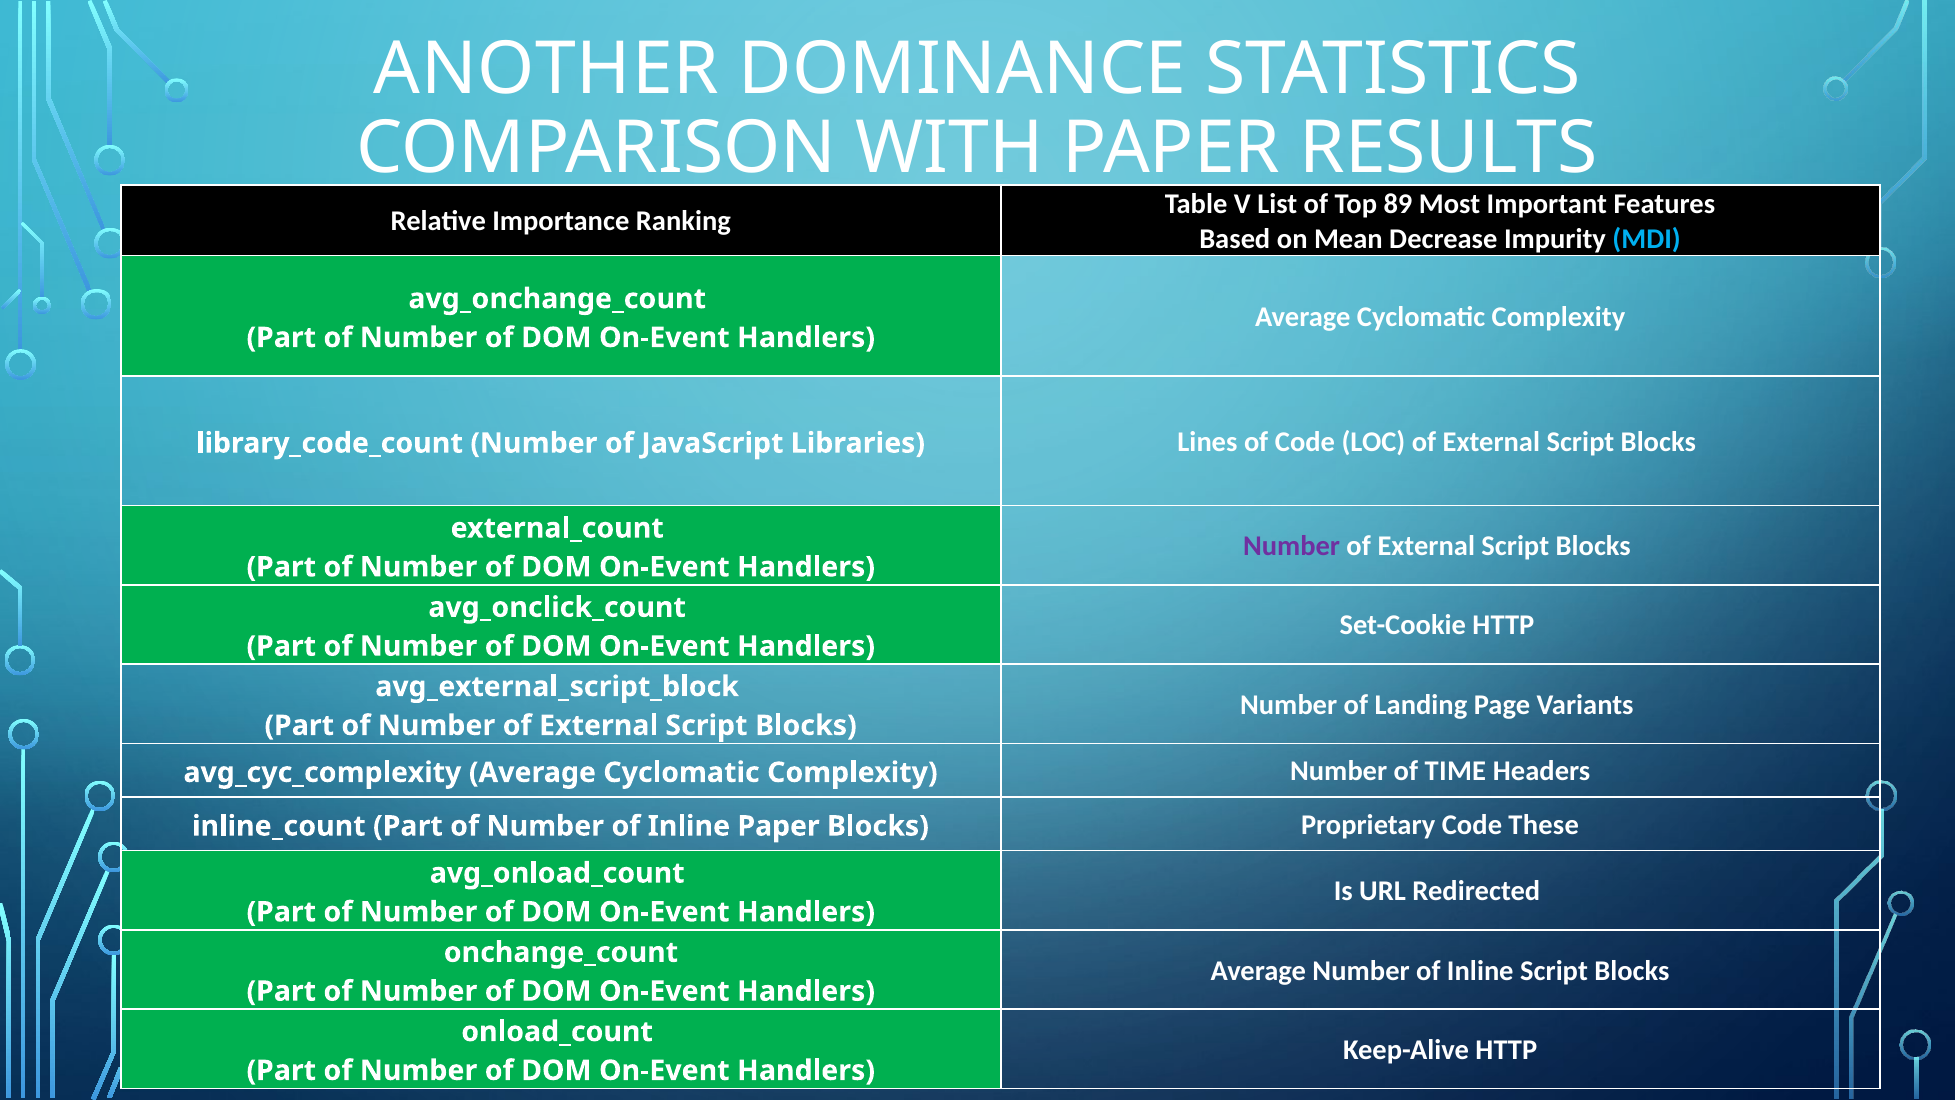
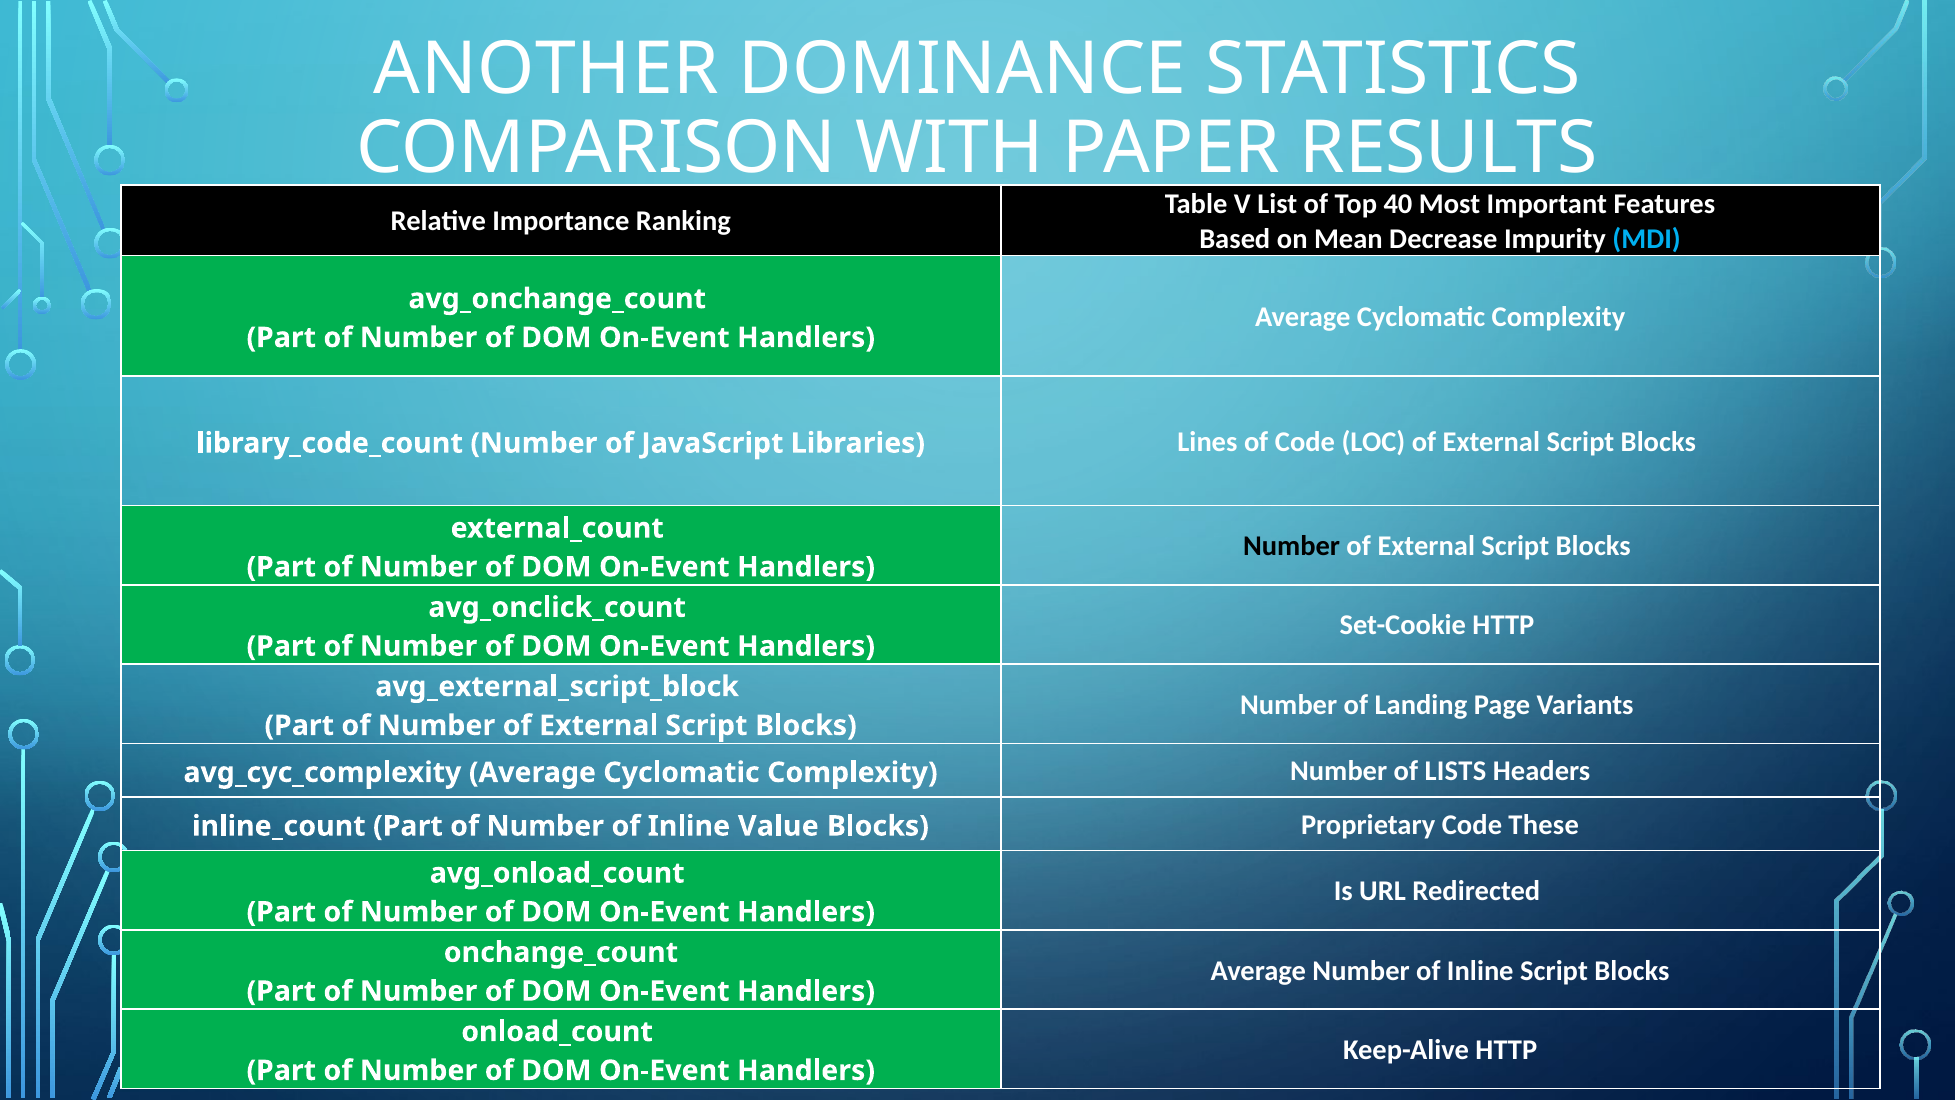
89: 89 -> 40
Number at (1292, 546) colour: purple -> black
TIME: TIME -> LISTS
Inline Paper: Paper -> Value
